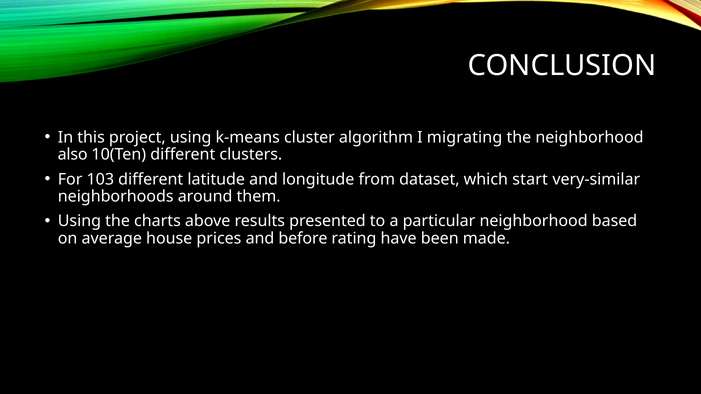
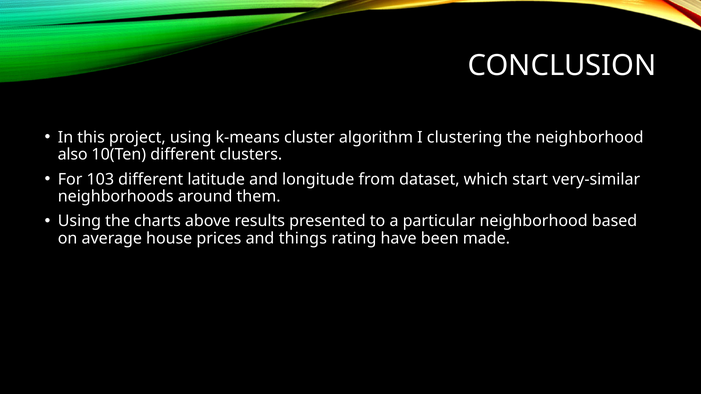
migrating: migrating -> clustering
before: before -> things
